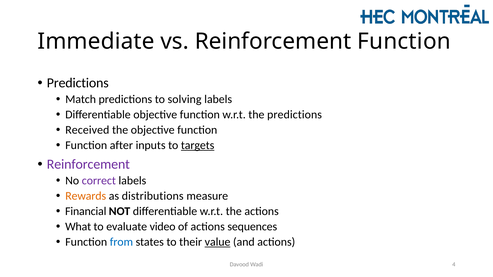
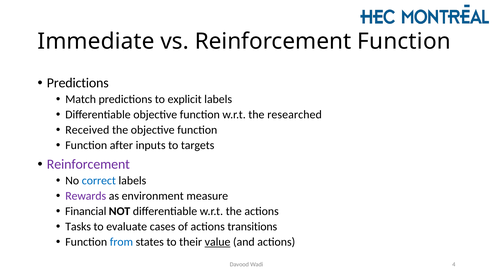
solving: solving -> explicit
the predictions: predictions -> researched
targets underline: present -> none
correct colour: purple -> blue
Rewards colour: orange -> purple
distributions: distributions -> environment
What: What -> Tasks
video: video -> cases
sequences: sequences -> transitions
